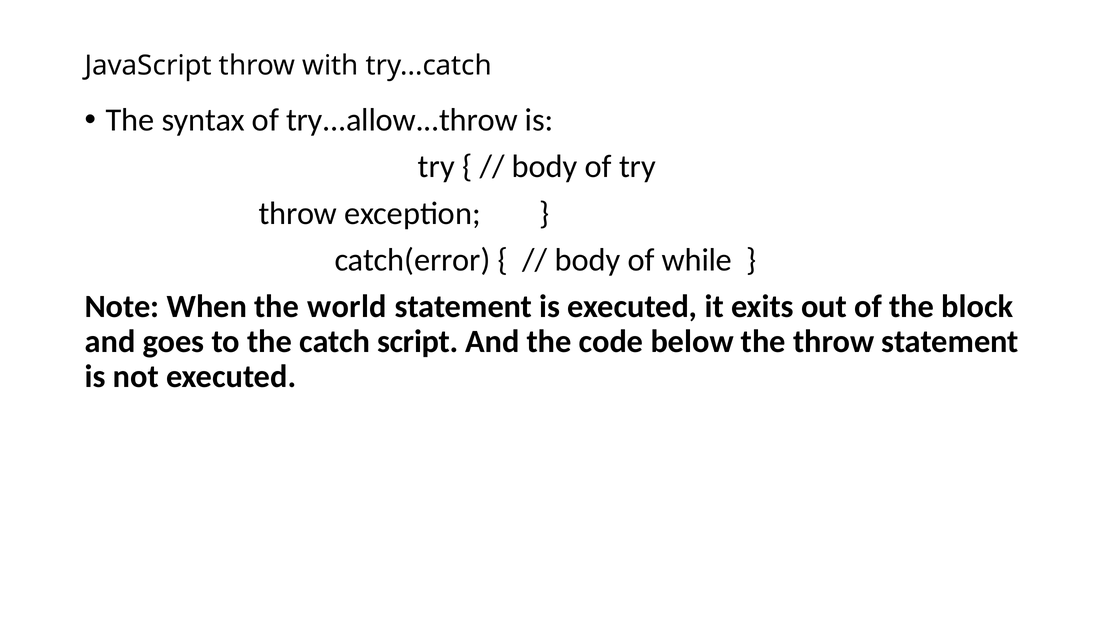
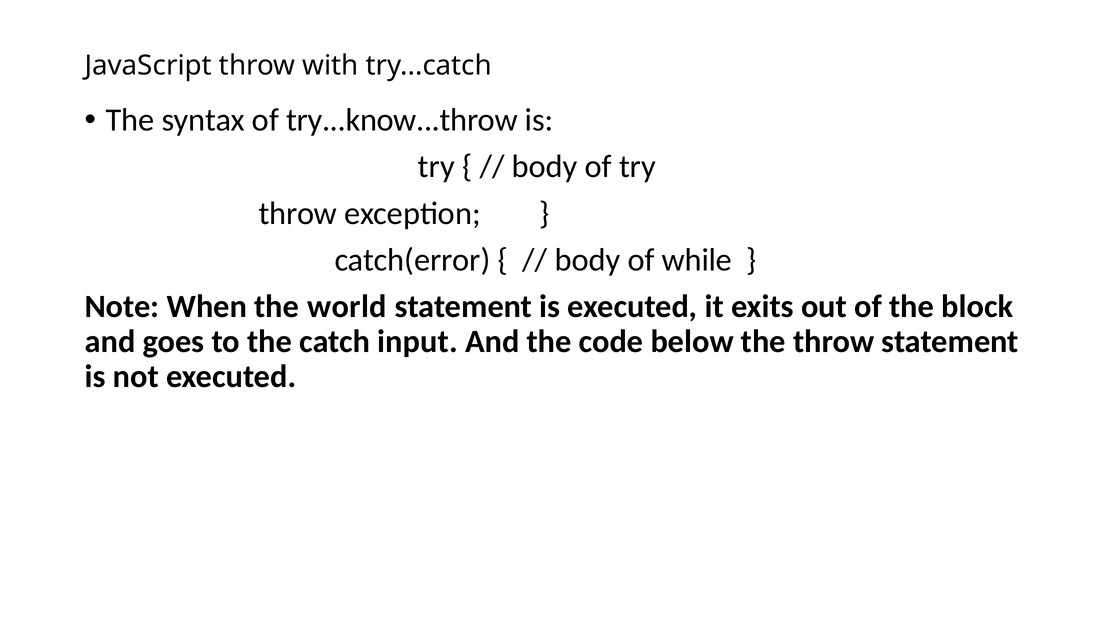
try...allow...throw: try...allow...throw -> try...know...throw
script: script -> input
